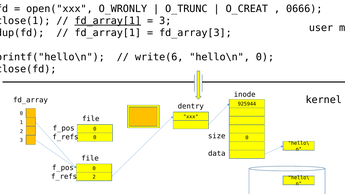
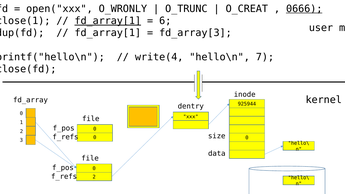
0666 underline: none -> present
3 at (165, 21): 3 -> 6
write(6: write(6 -> write(4
hello\n 0: 0 -> 7
